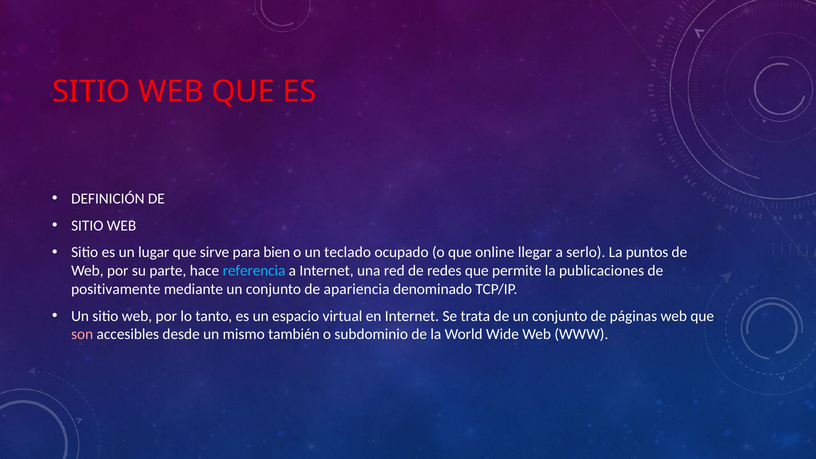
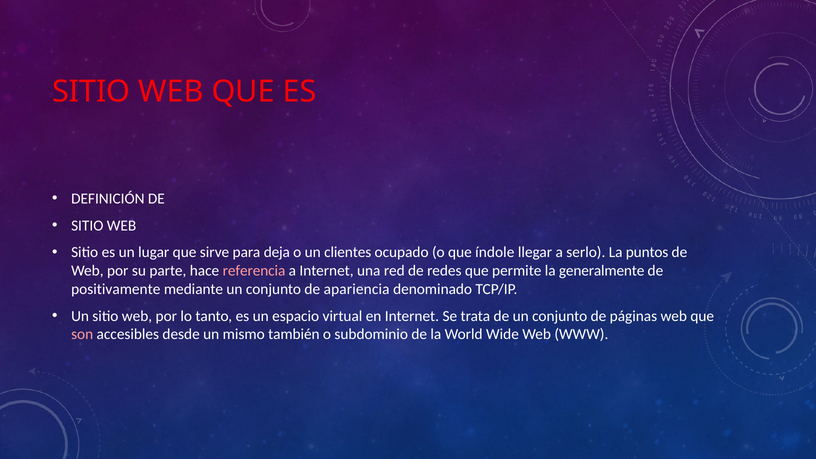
bien: bien -> deja
teclado: teclado -> clientes
online: online -> índole
referencia colour: light blue -> pink
publicaciones: publicaciones -> generalmente
